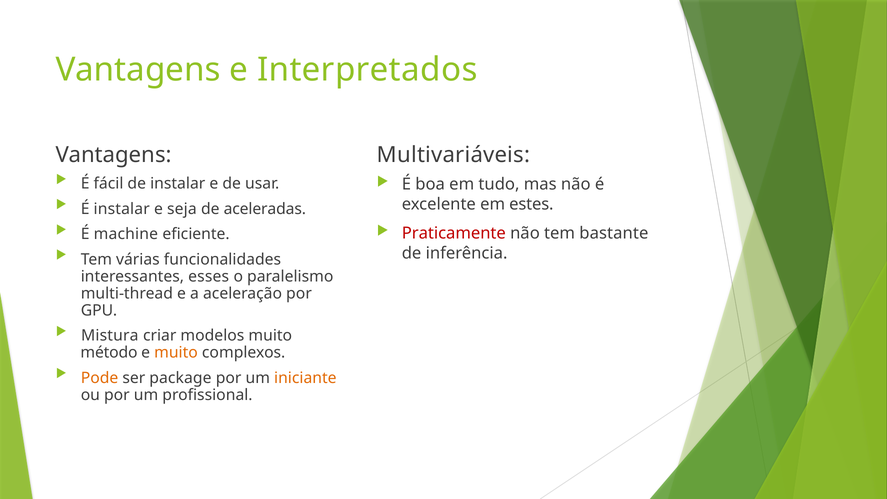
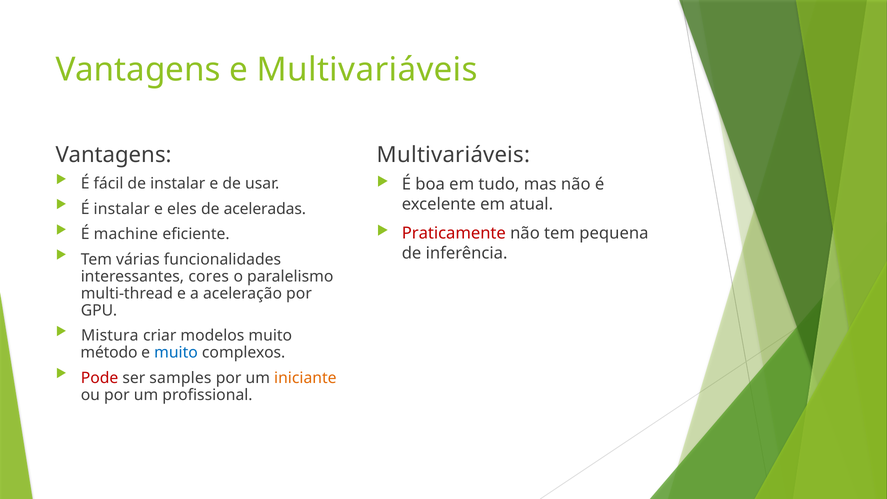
e Interpretados: Interpretados -> Multivariáveis
estes: estes -> atual
seja: seja -> eles
bastante: bastante -> pequena
esses: esses -> cores
muito at (176, 353) colour: orange -> blue
Pode colour: orange -> red
package: package -> samples
